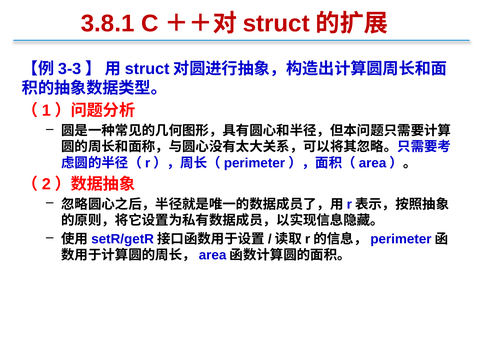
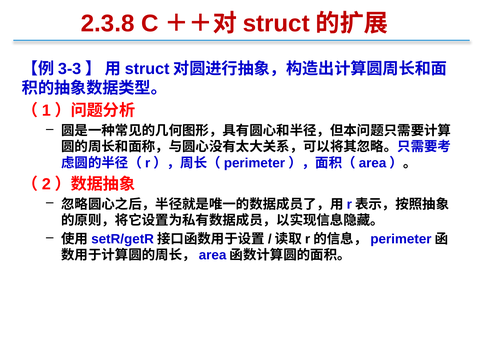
3.8.1: 3.8.1 -> 2.3.8
